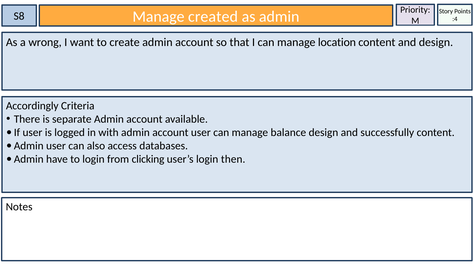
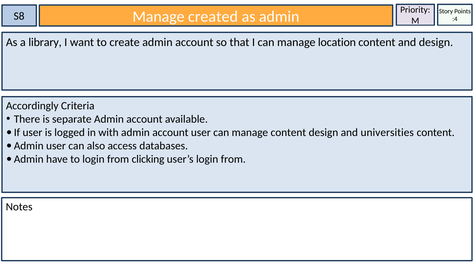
wrong: wrong -> library
manage balance: balance -> content
successfully: successfully -> universities
user’s login then: then -> from
